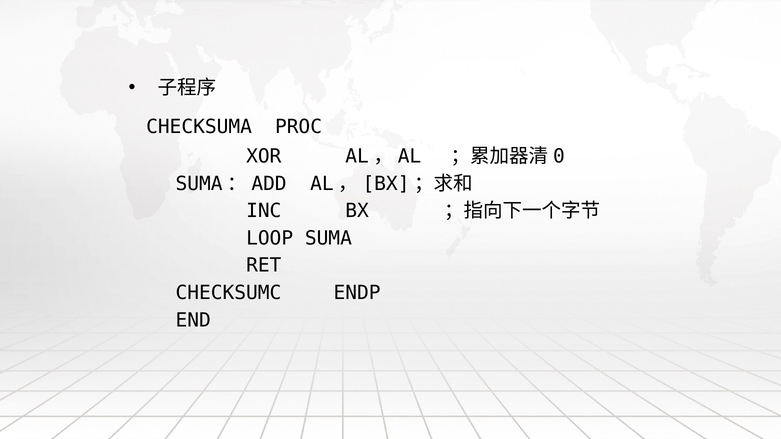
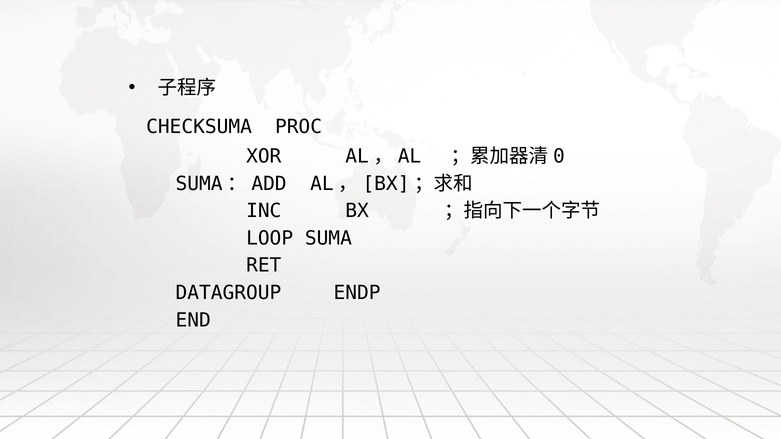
CHECKSUMC: CHECKSUMC -> DATAGROUP
